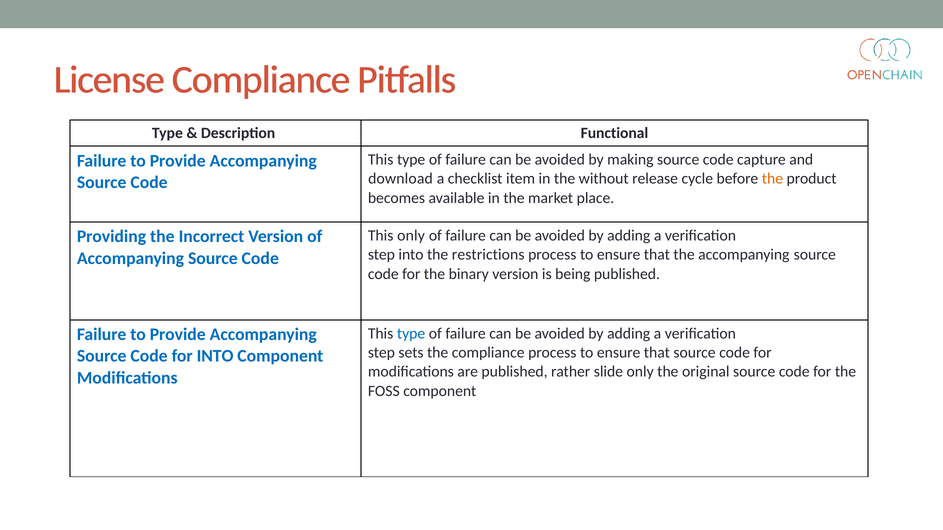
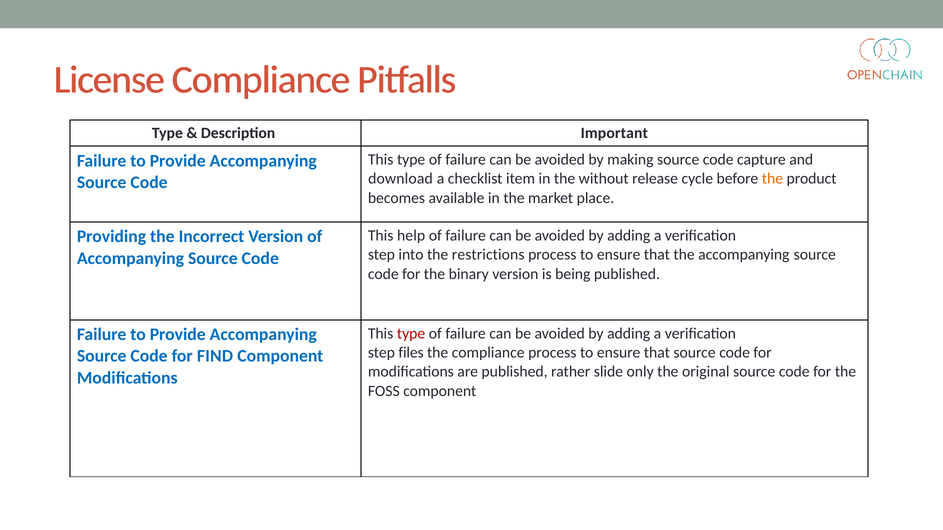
Functional: Functional -> Important
This only: only -> help
type at (411, 334) colour: blue -> red
sets: sets -> files
for INTO: INTO -> FIND
